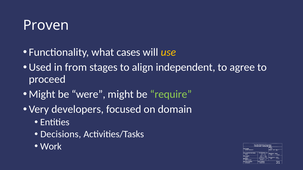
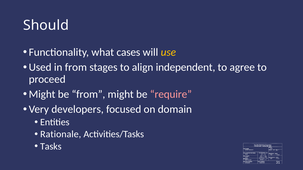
Proven: Proven -> Should
be were: were -> from
require colour: light green -> pink
Decisions: Decisions -> Rationale
Work: Work -> Tasks
